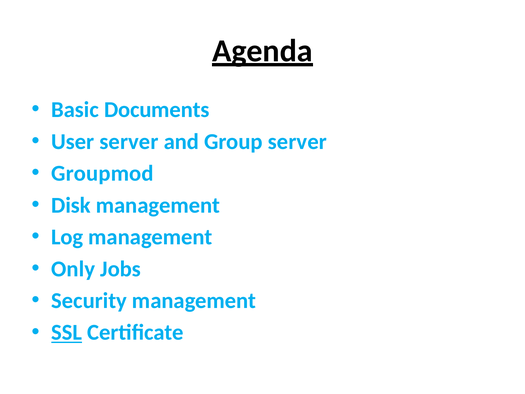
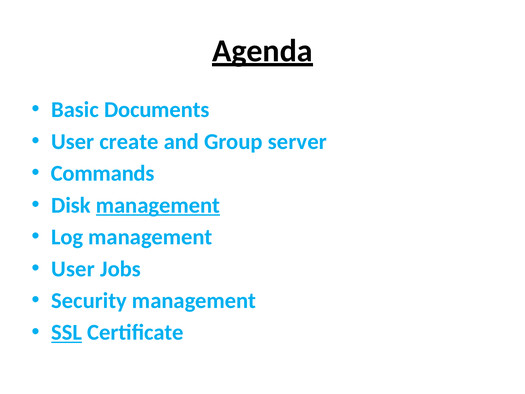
User server: server -> create
Groupmod: Groupmod -> Commands
management at (158, 205) underline: none -> present
Only at (73, 269): Only -> User
